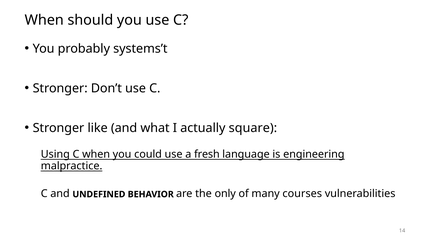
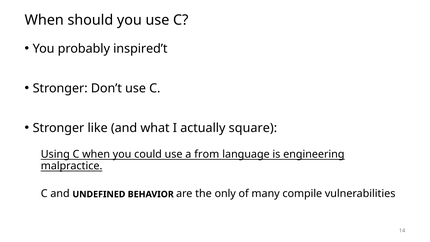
systems’t: systems’t -> inspired’t
fresh: fresh -> from
courses: courses -> compile
